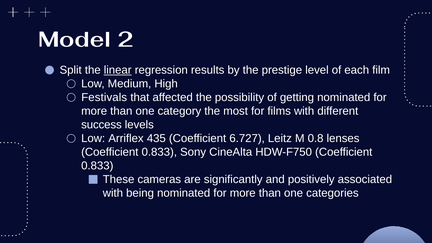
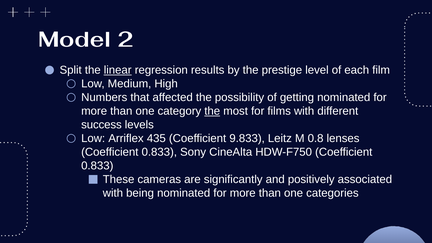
Festivals: Festivals -> Numbers
the at (212, 111) underline: none -> present
6.727: 6.727 -> 9.833
